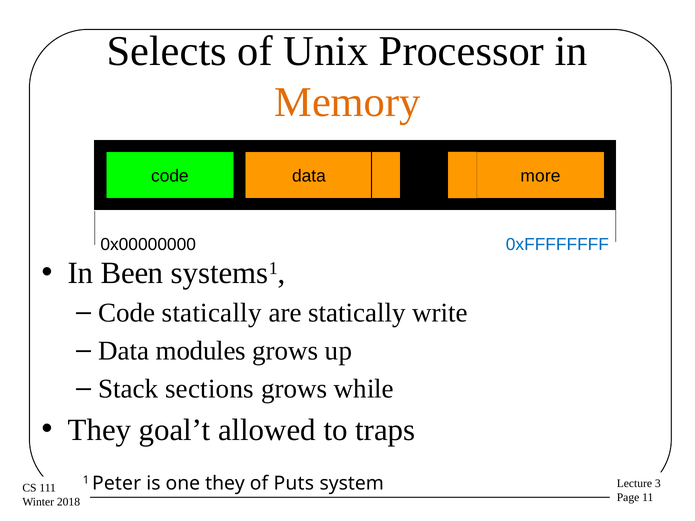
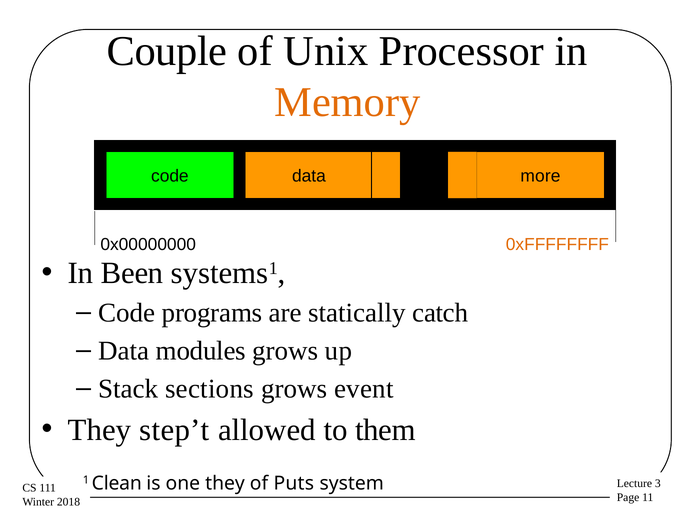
Selects: Selects -> Couple
0xFFFFFFFF colour: blue -> orange
Code statically: statically -> programs
write: write -> catch
while: while -> event
goal’t: goal’t -> step’t
traps: traps -> them
Peter: Peter -> Clean
